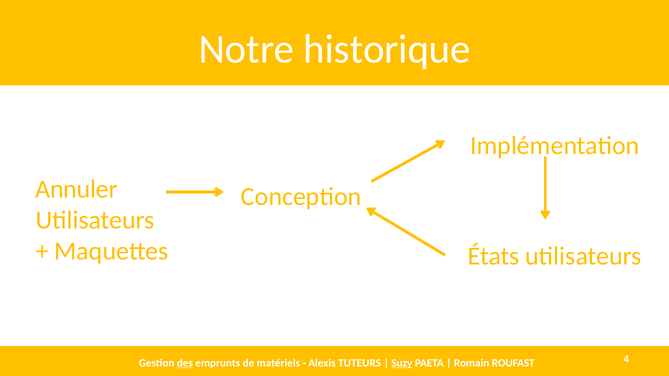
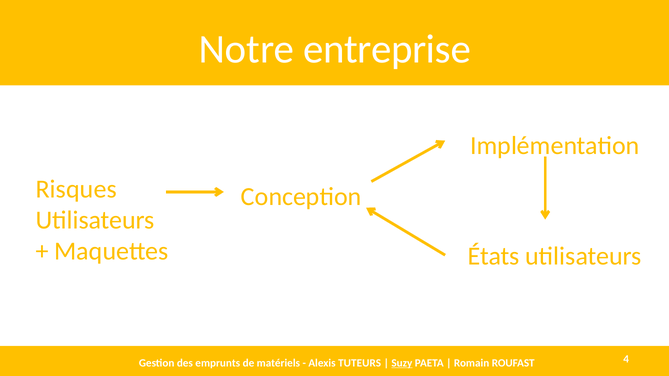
historique: historique -> entreprise
Annuler: Annuler -> Risques
des underline: present -> none
